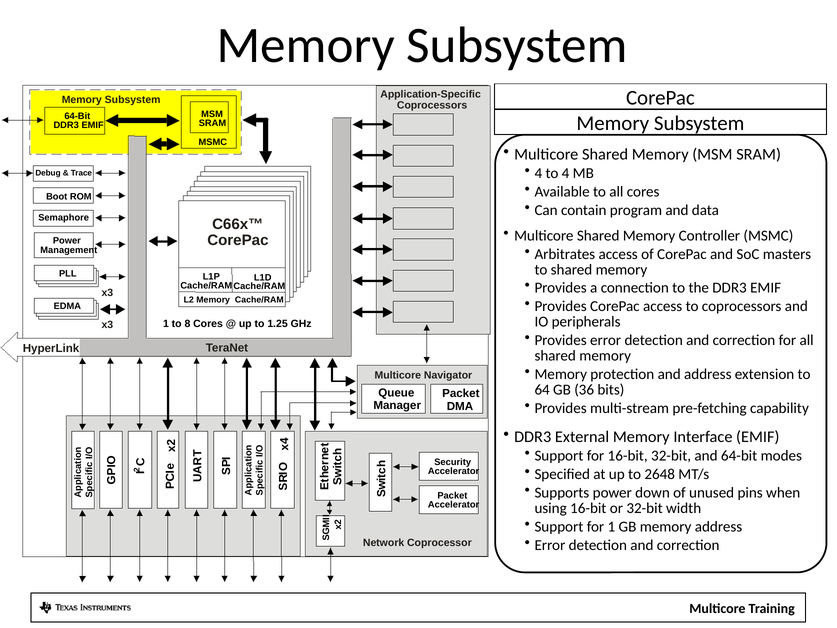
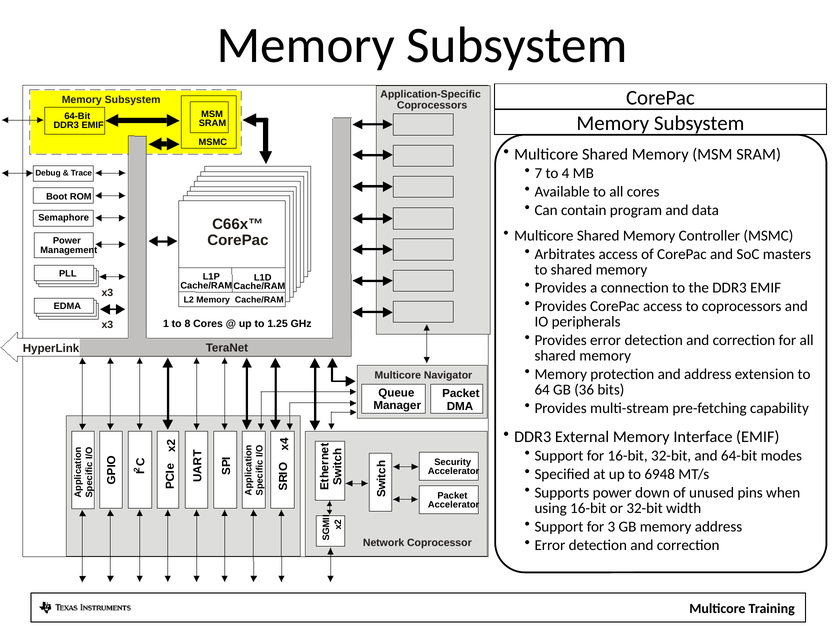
4 at (538, 173): 4 -> 7
2648: 2648 -> 6948
for 1: 1 -> 3
